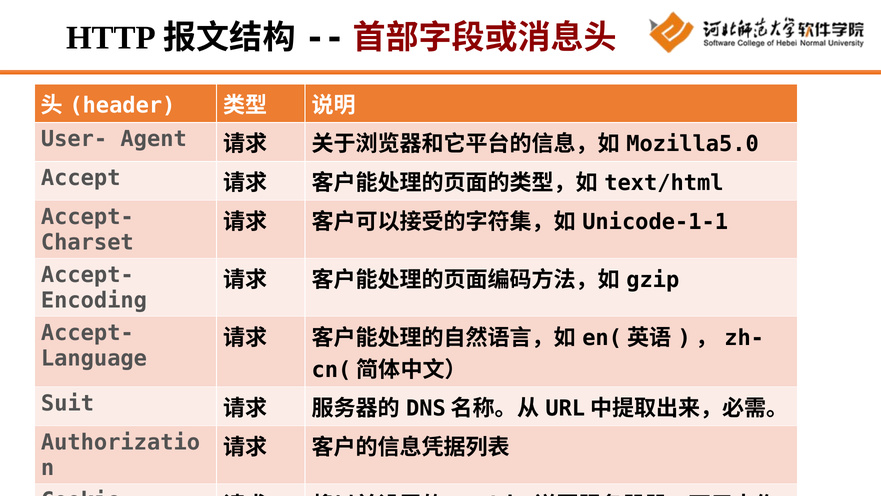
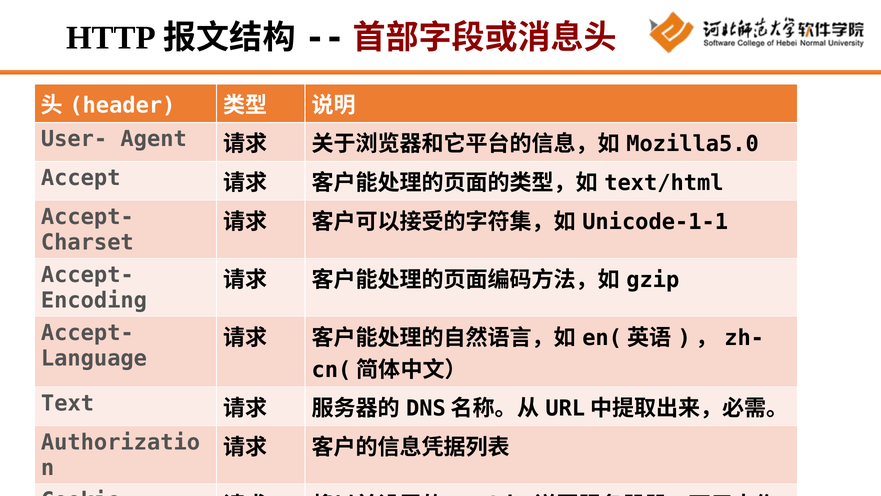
Suit: Suit -> Text
